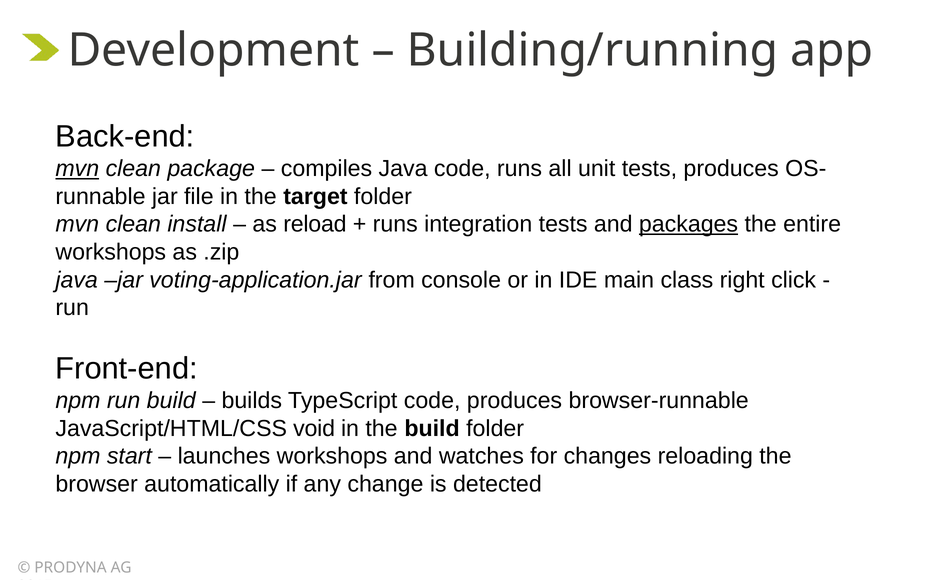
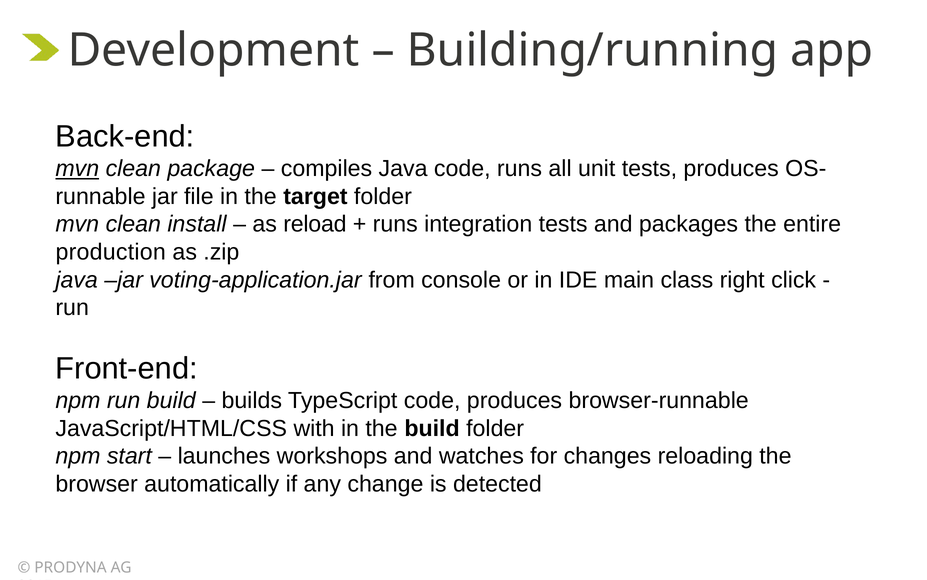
packages underline: present -> none
workshops at (111, 252): workshops -> production
void: void -> with
